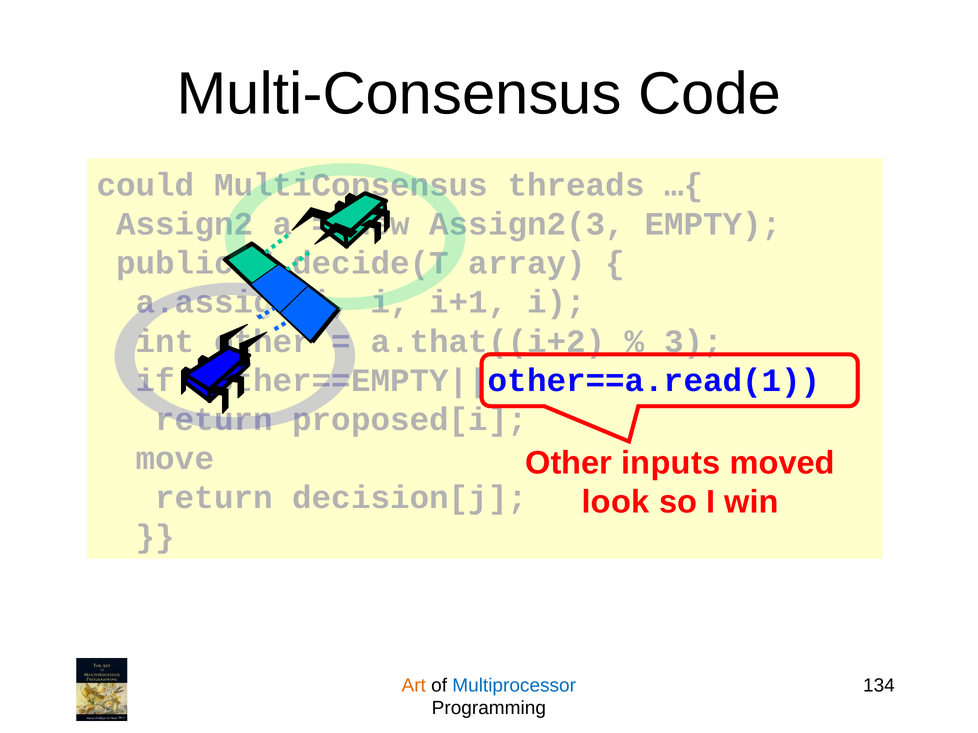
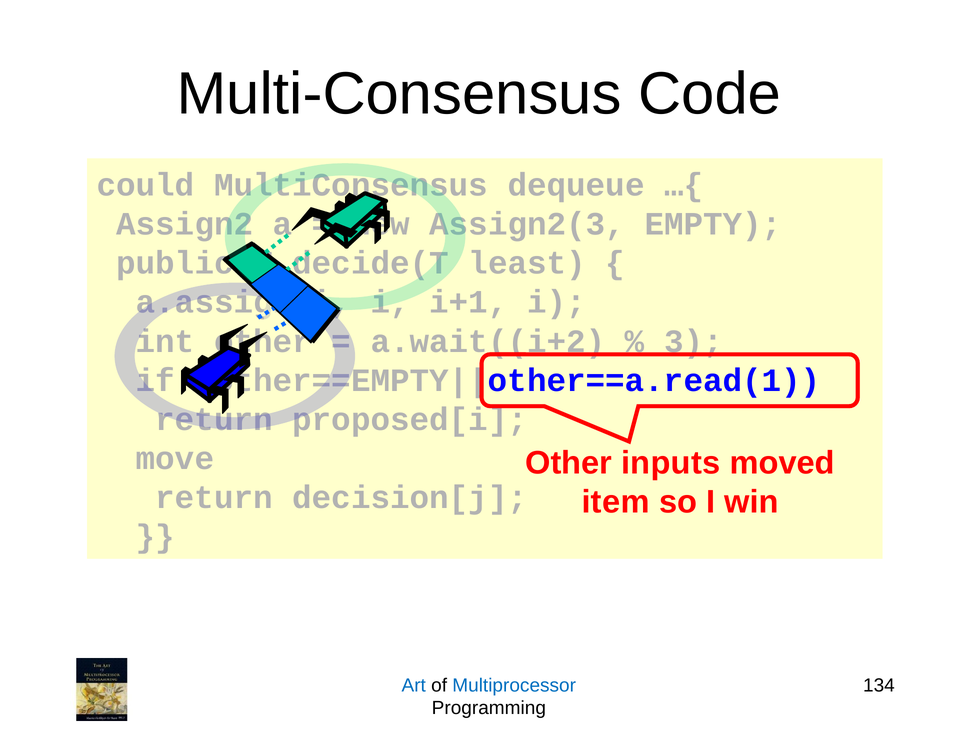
threads: threads -> dequeue
array: array -> least
a.that((i+2: a.that((i+2 -> a.wait((i+2
look: look -> item
Art colour: orange -> blue
